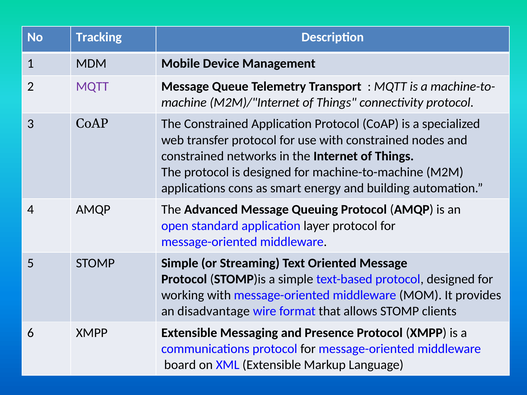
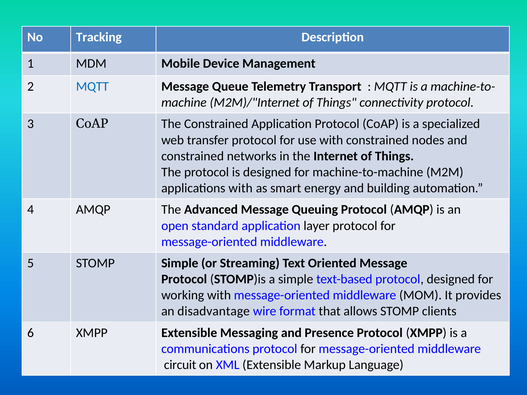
MQTT at (92, 87) colour: purple -> blue
applications cons: cons -> with
board: board -> circuit
